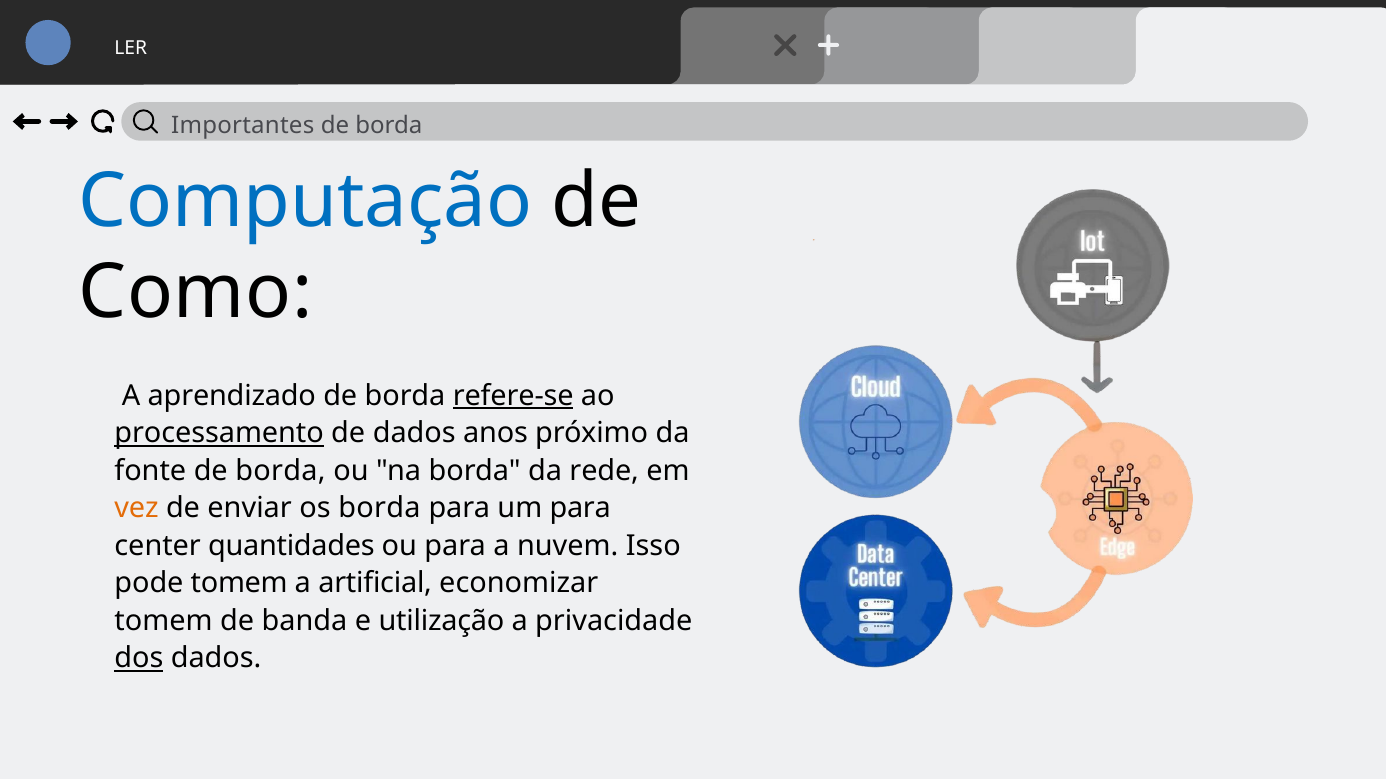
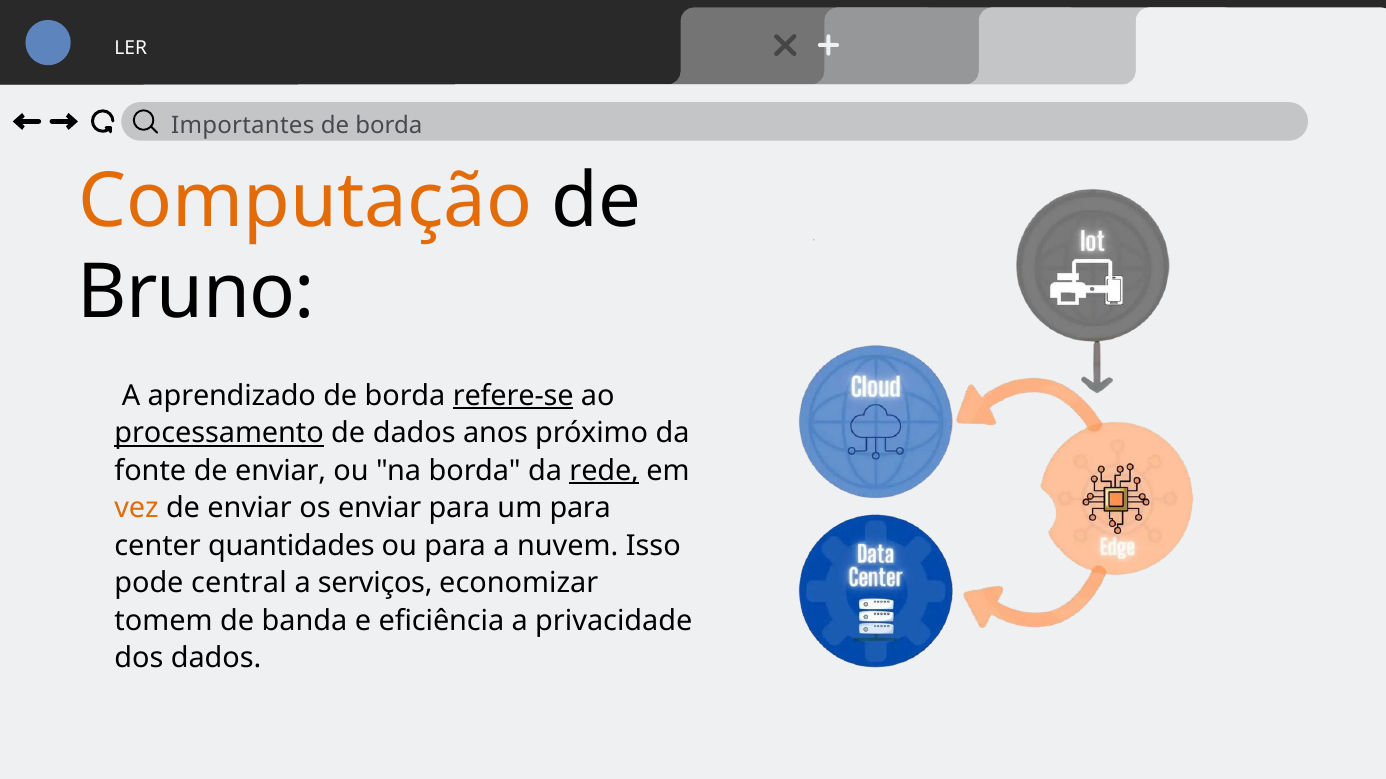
Computação colour: blue -> orange
Como: Como -> Bruno
fonte de borda: borda -> enviar
rede underline: none -> present
os borda: borda -> enviar
pode tomem: tomem -> central
artificial: artificial -> serviços
utilização: utilização -> eficiência
dos underline: present -> none
